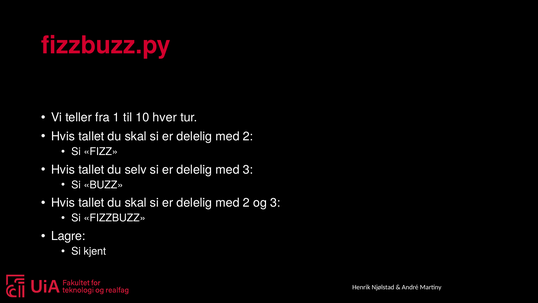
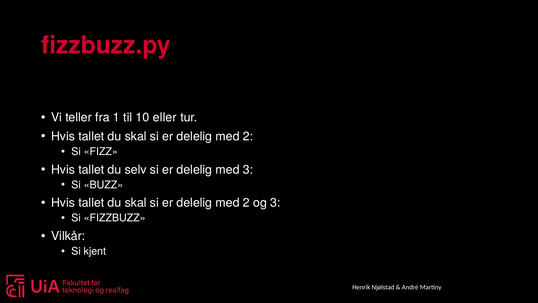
hver: hver -> eller
Lagre: Lagre -> Vilkår
